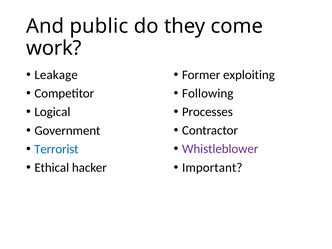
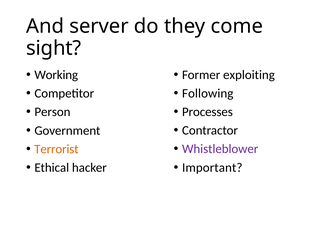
public: public -> server
work: work -> sight
Leakage: Leakage -> Working
Logical: Logical -> Person
Terrorist colour: blue -> orange
